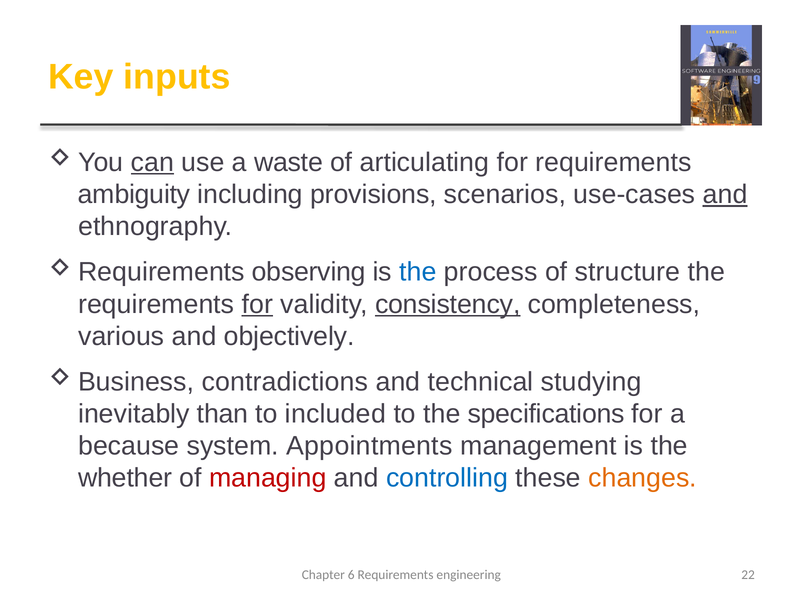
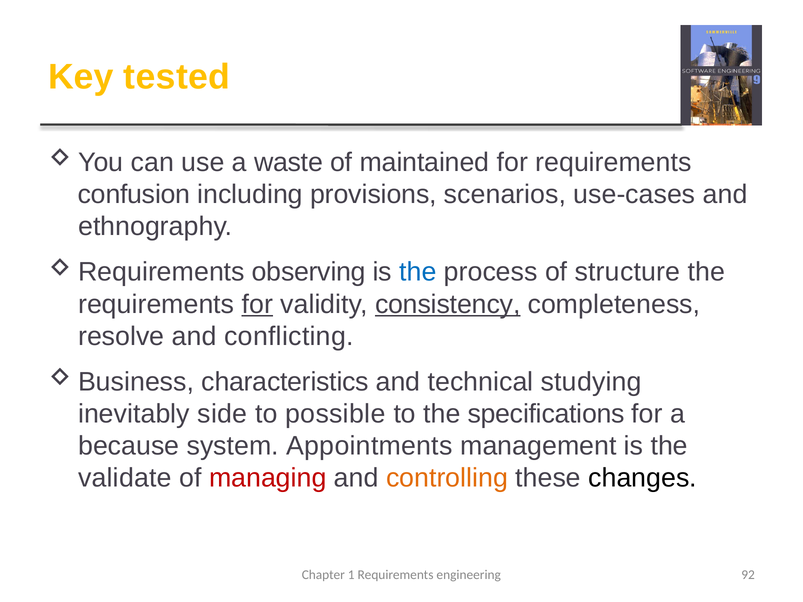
inputs: inputs -> tested
can underline: present -> none
articulating: articulating -> maintained
ambiguity: ambiguity -> confusion
and at (725, 195) underline: present -> none
various: various -> resolve
objectively: objectively -> conflicting
contradictions: contradictions -> characteristics
than: than -> side
included: included -> possible
whether: whether -> validate
controlling colour: blue -> orange
changes colour: orange -> black
6: 6 -> 1
22: 22 -> 92
